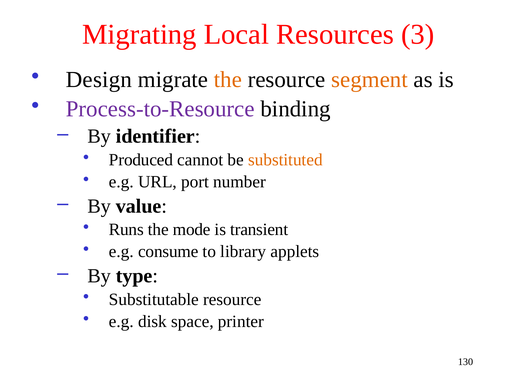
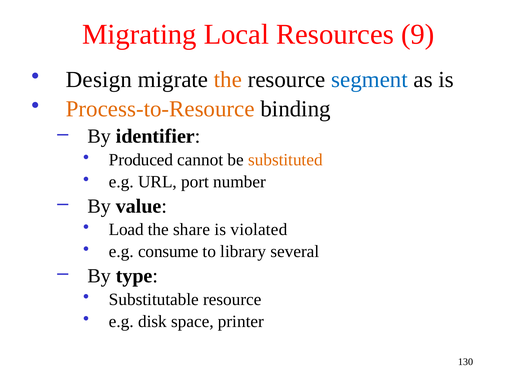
3: 3 -> 9
segment colour: orange -> blue
Process-to-Resource colour: purple -> orange
Runs: Runs -> Load
mode: mode -> share
transient: transient -> violated
applets: applets -> several
